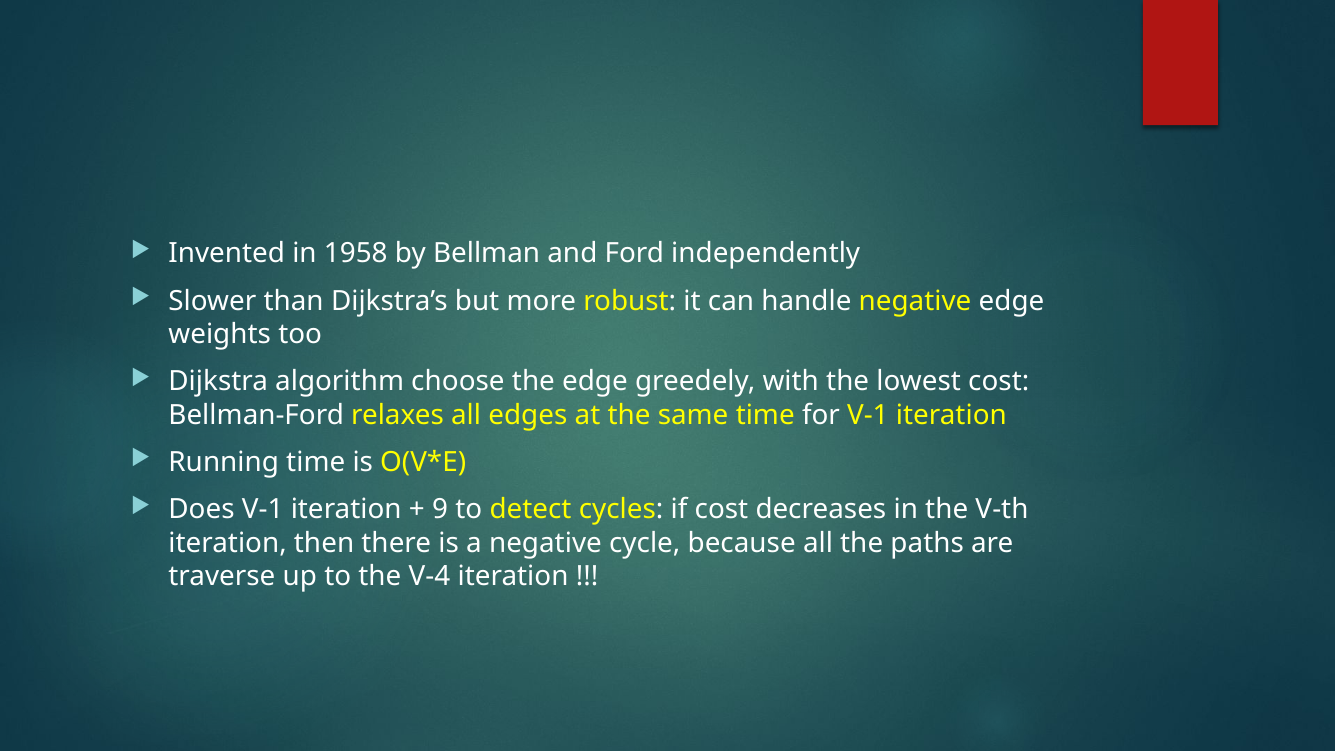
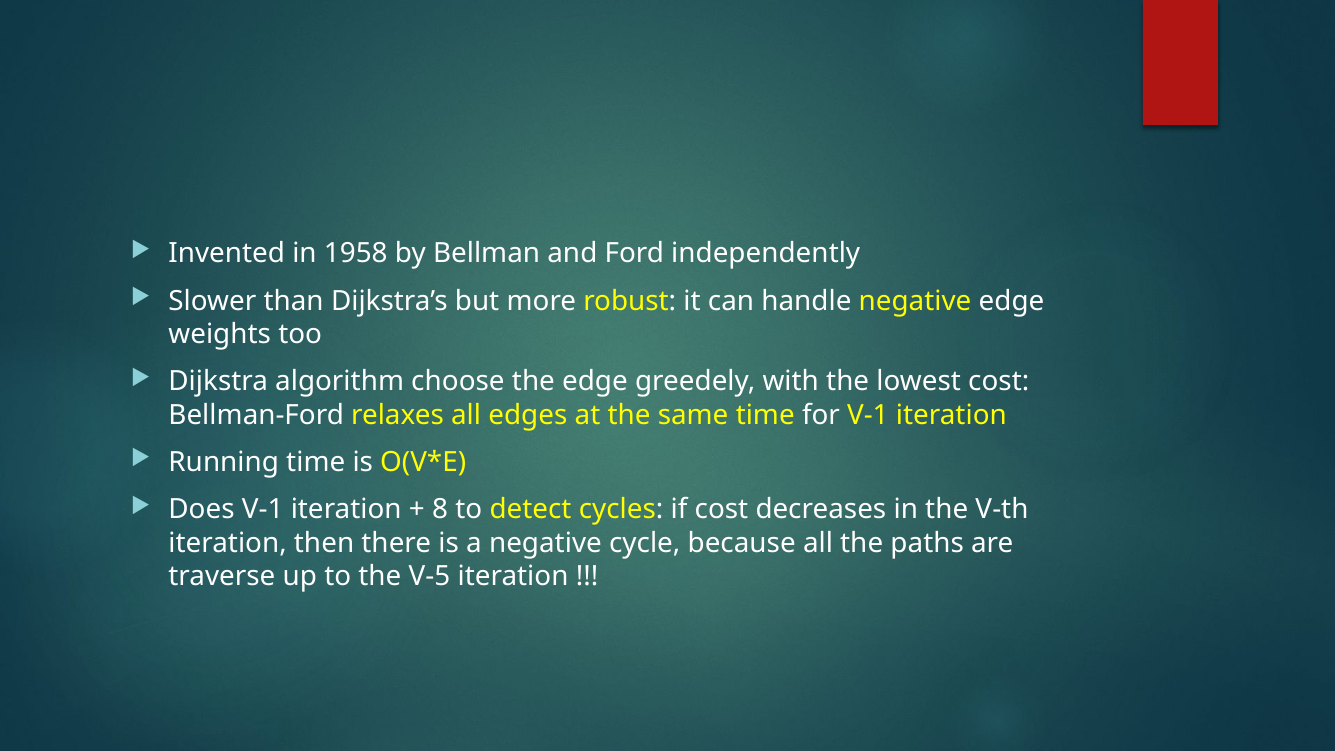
9: 9 -> 8
V-4: V-4 -> V-5
